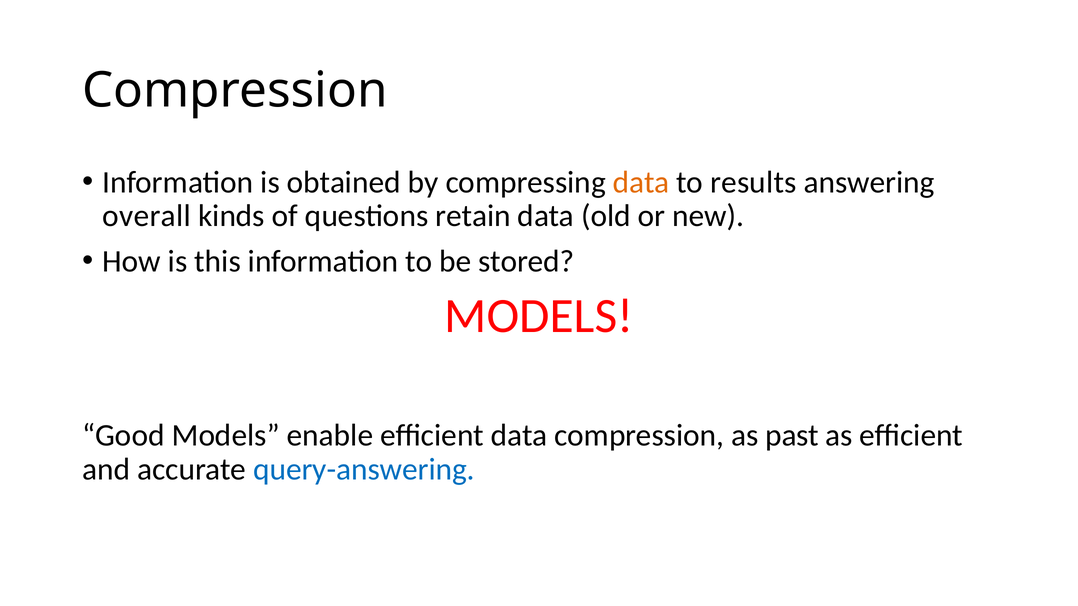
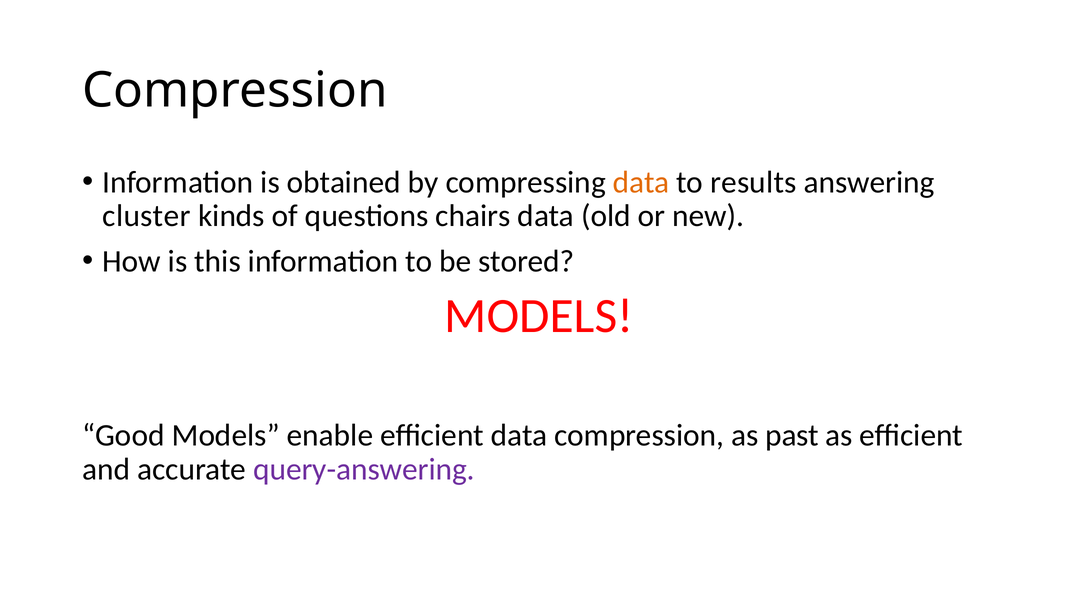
overall: overall -> cluster
retain: retain -> chairs
query-answering colour: blue -> purple
